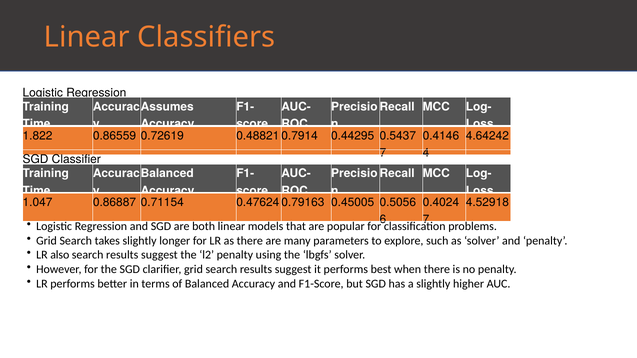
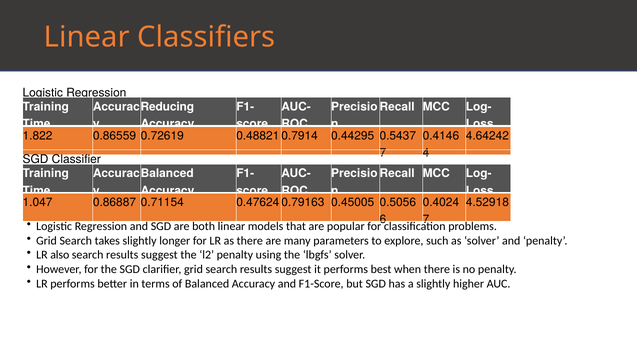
Assumes: Assumes -> Reducing
